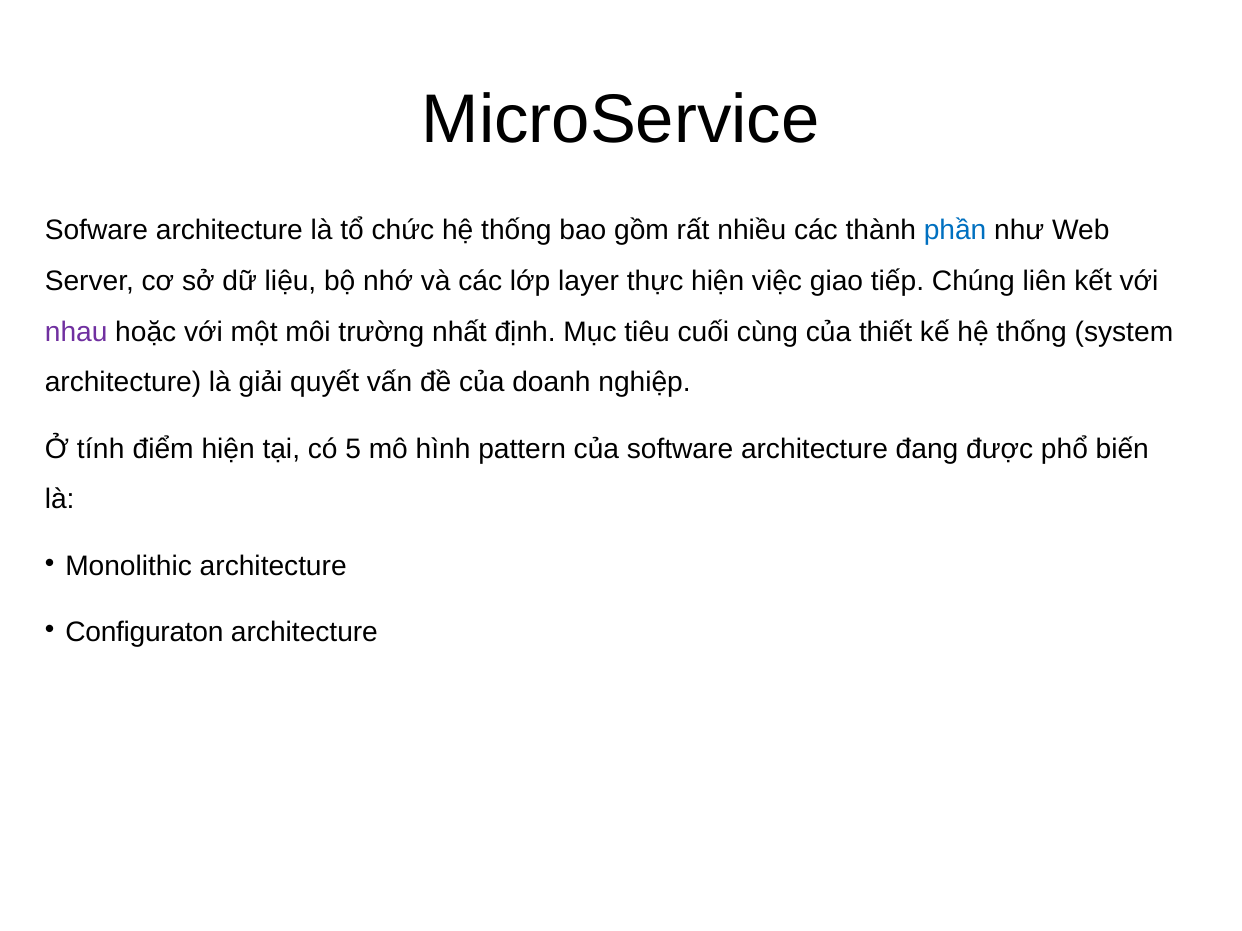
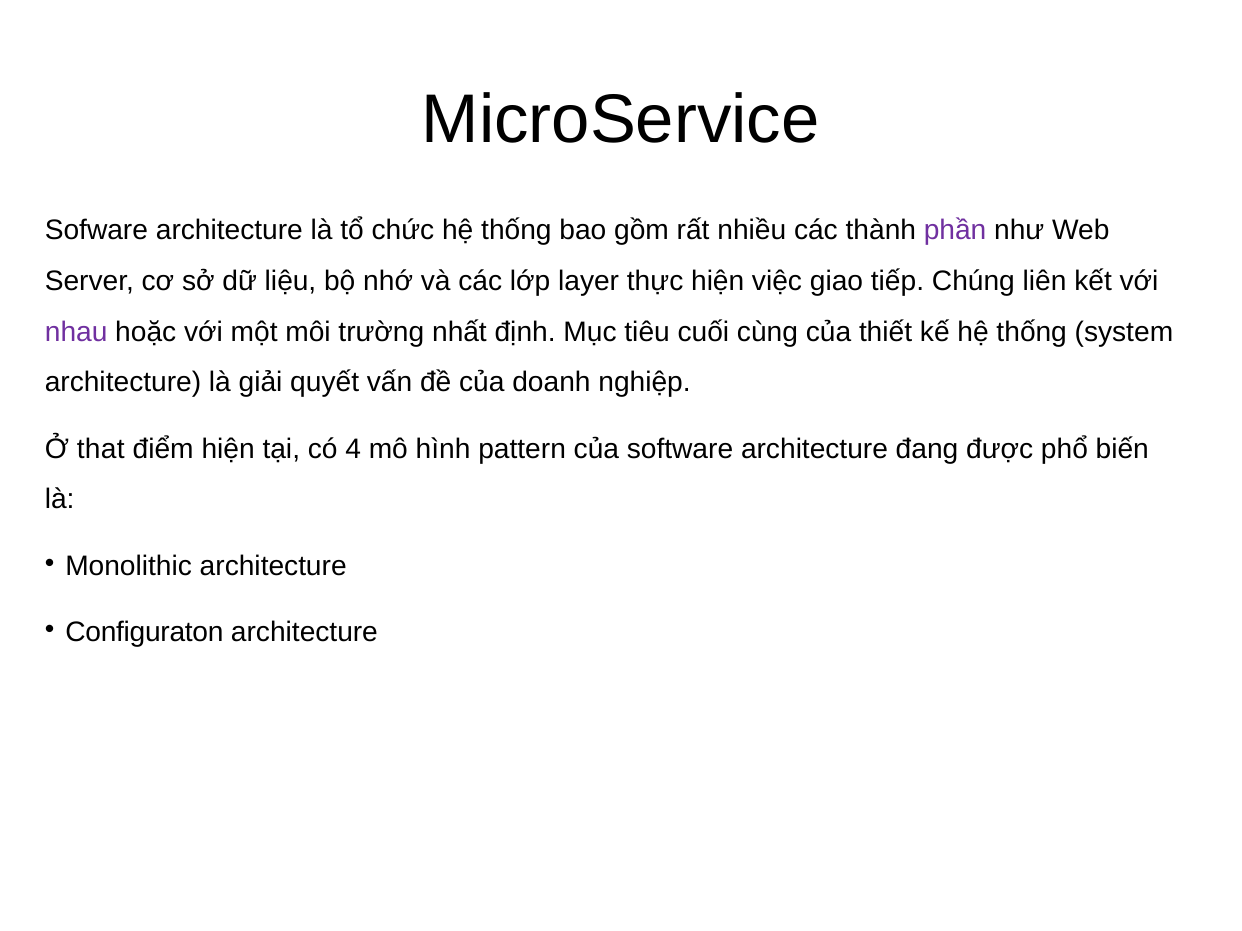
phần colour: blue -> purple
tính: tính -> that
5: 5 -> 4
